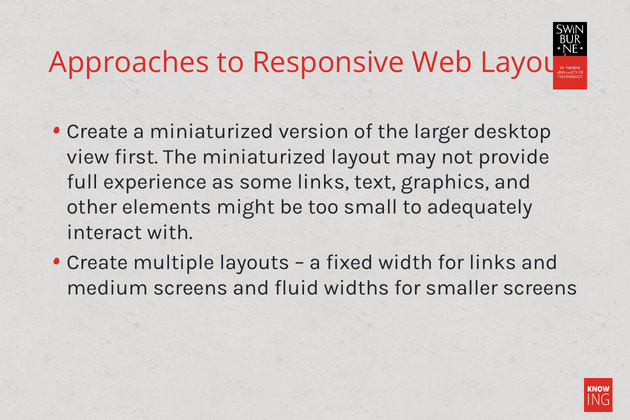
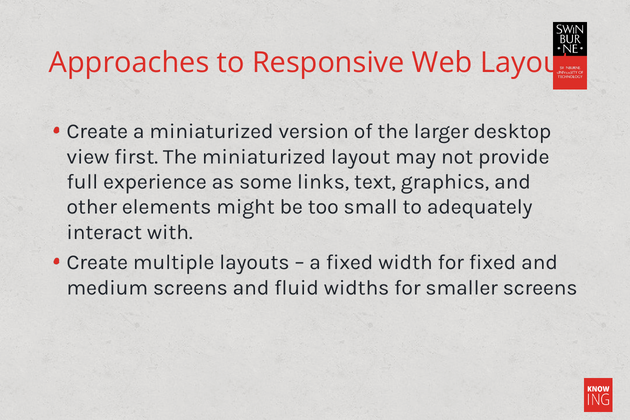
for links: links -> fixed
